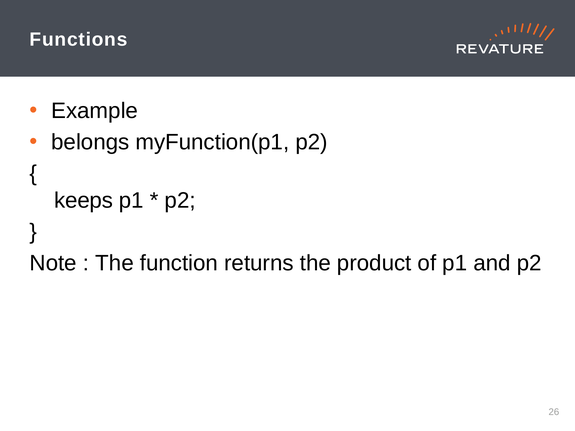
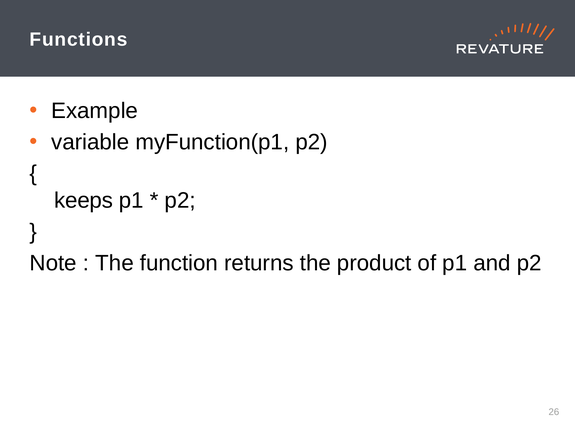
belongs: belongs -> variable
